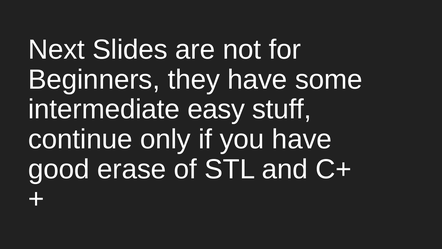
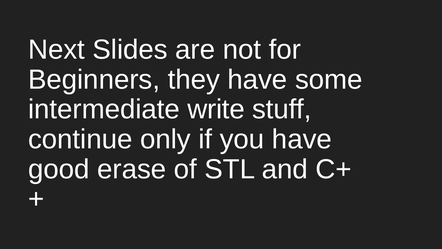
easy: easy -> write
